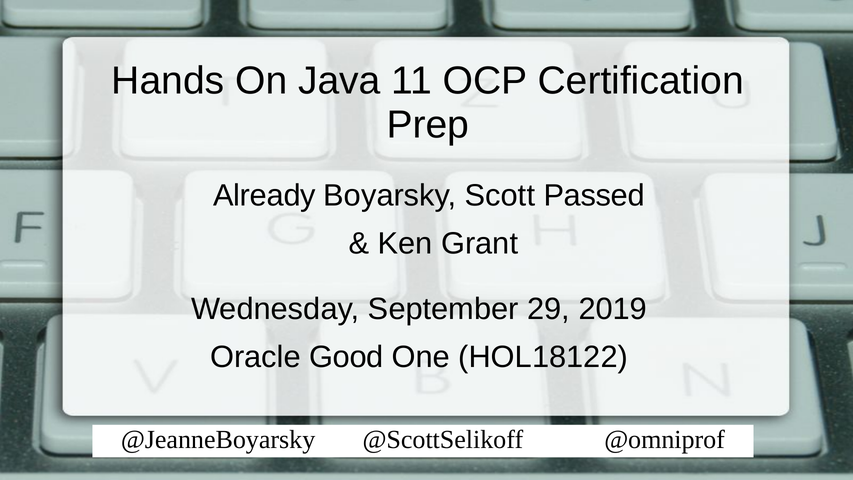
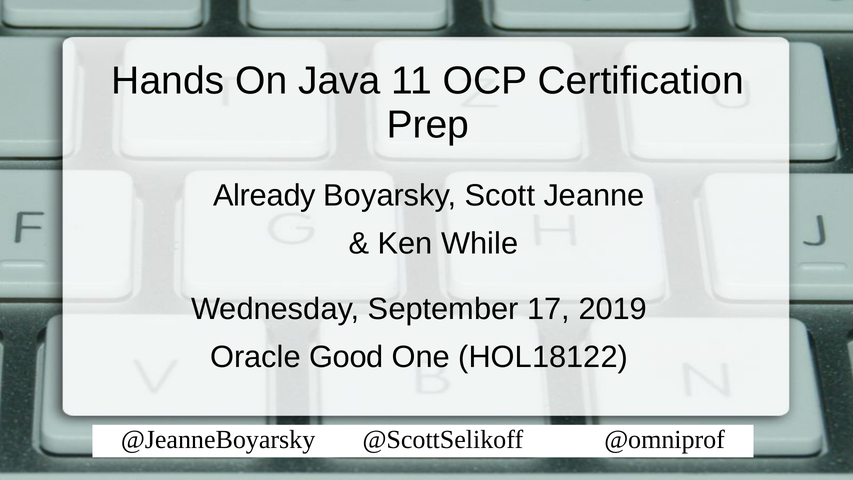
Passed: Passed -> Jeanne
Grant: Grant -> While
29: 29 -> 17
